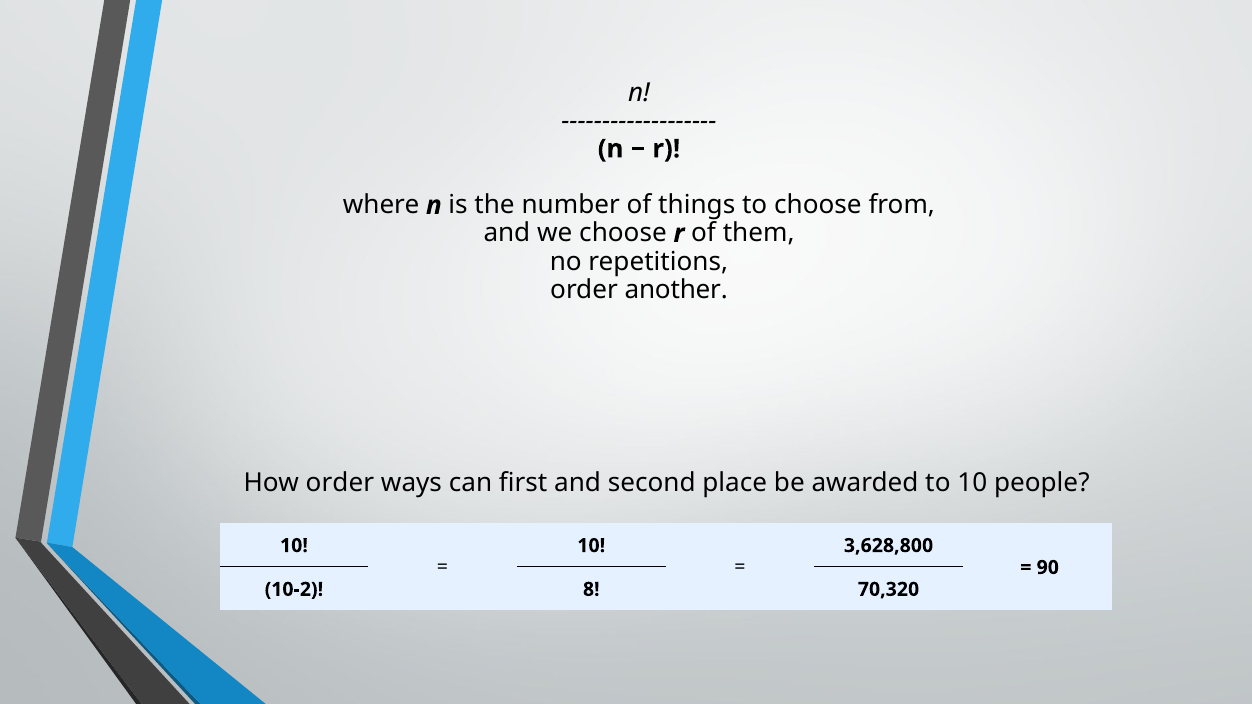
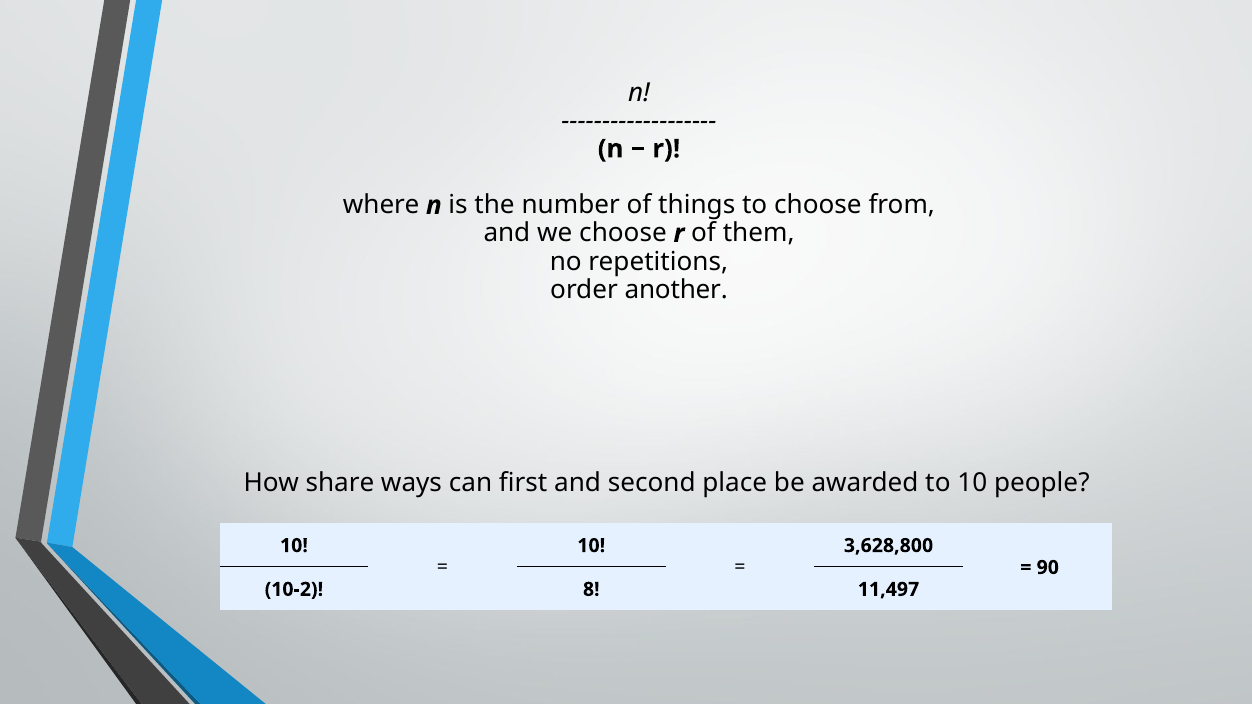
How order: order -> share
70,320: 70,320 -> 11,497
